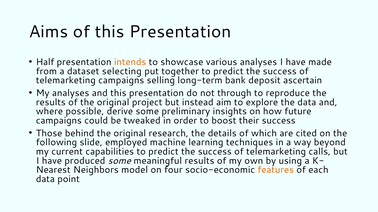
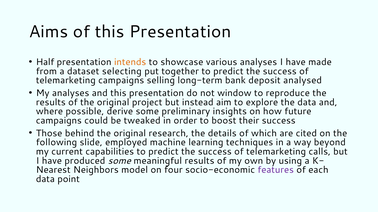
ascertain: ascertain -> analysed
through: through -> window
features colour: orange -> purple
